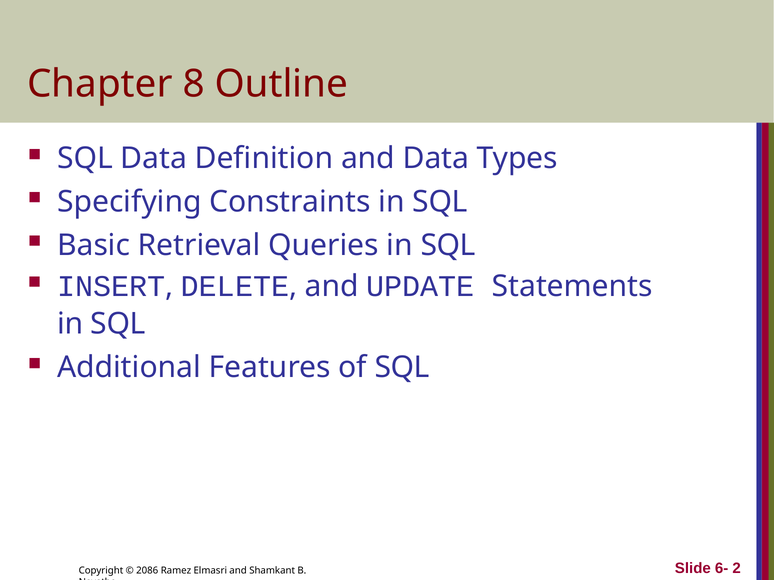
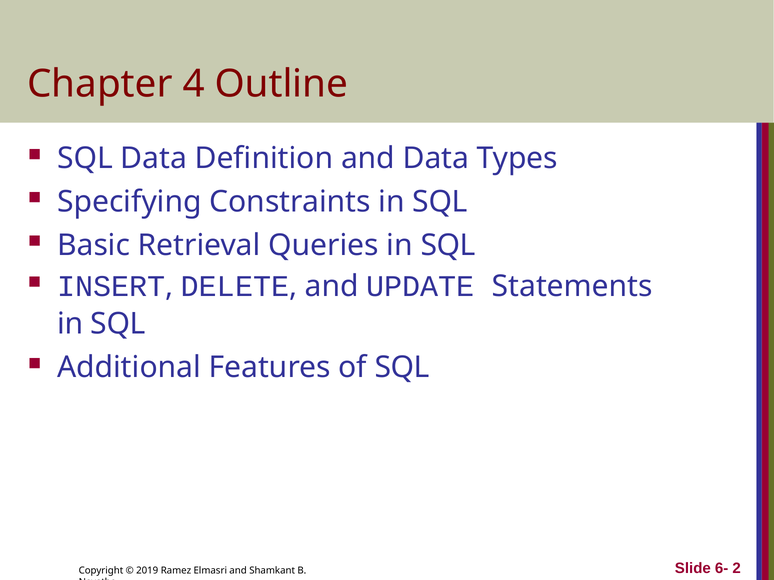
8: 8 -> 4
2086: 2086 -> 2019
